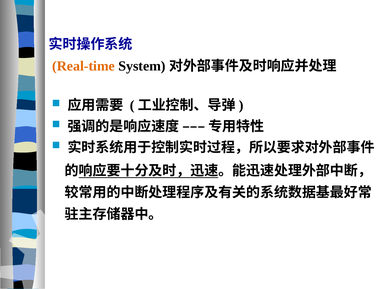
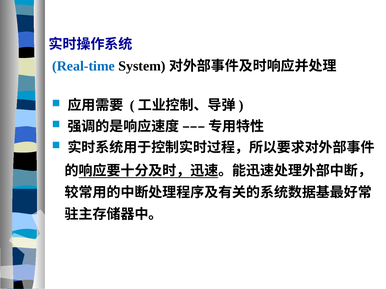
Real-time colour: orange -> blue
